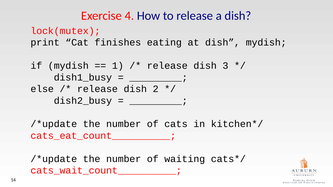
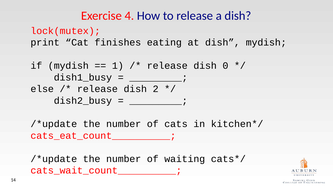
3: 3 -> 0
